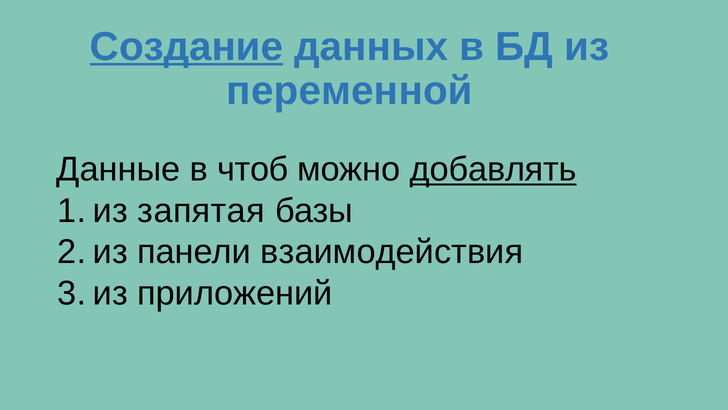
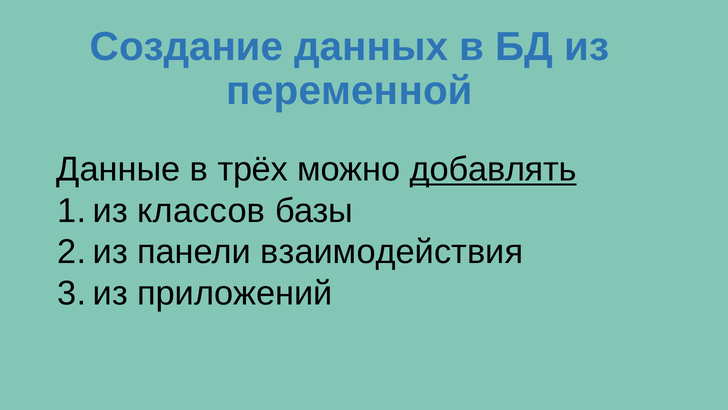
Создание underline: present -> none
чтоб: чтоб -> трёх
запятая: запятая -> классов
